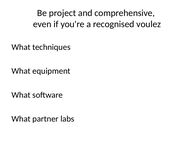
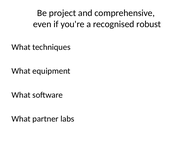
voulez: voulez -> robust
